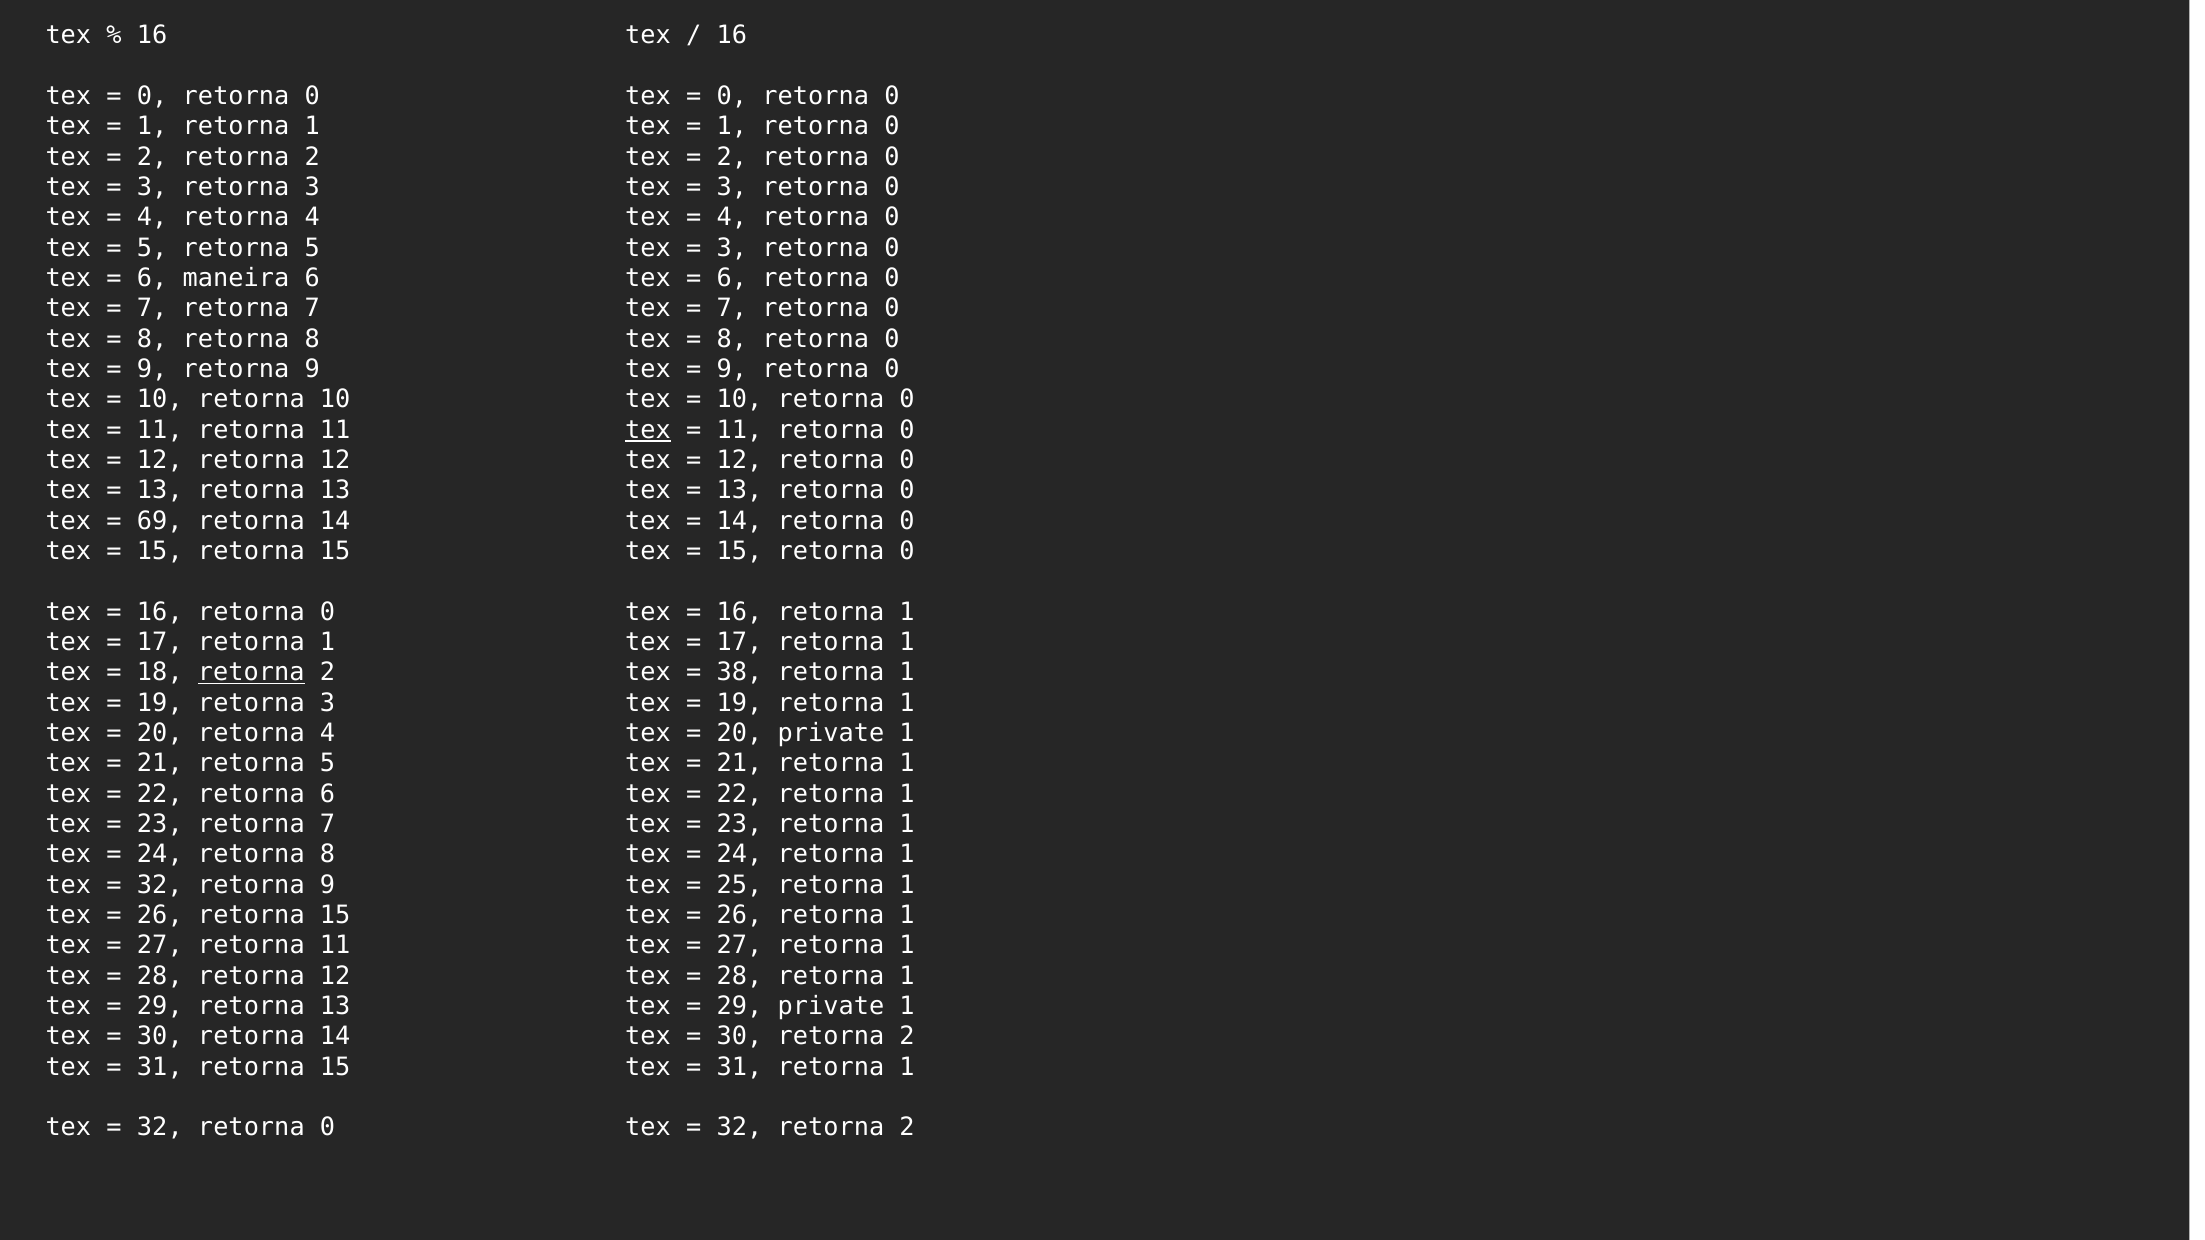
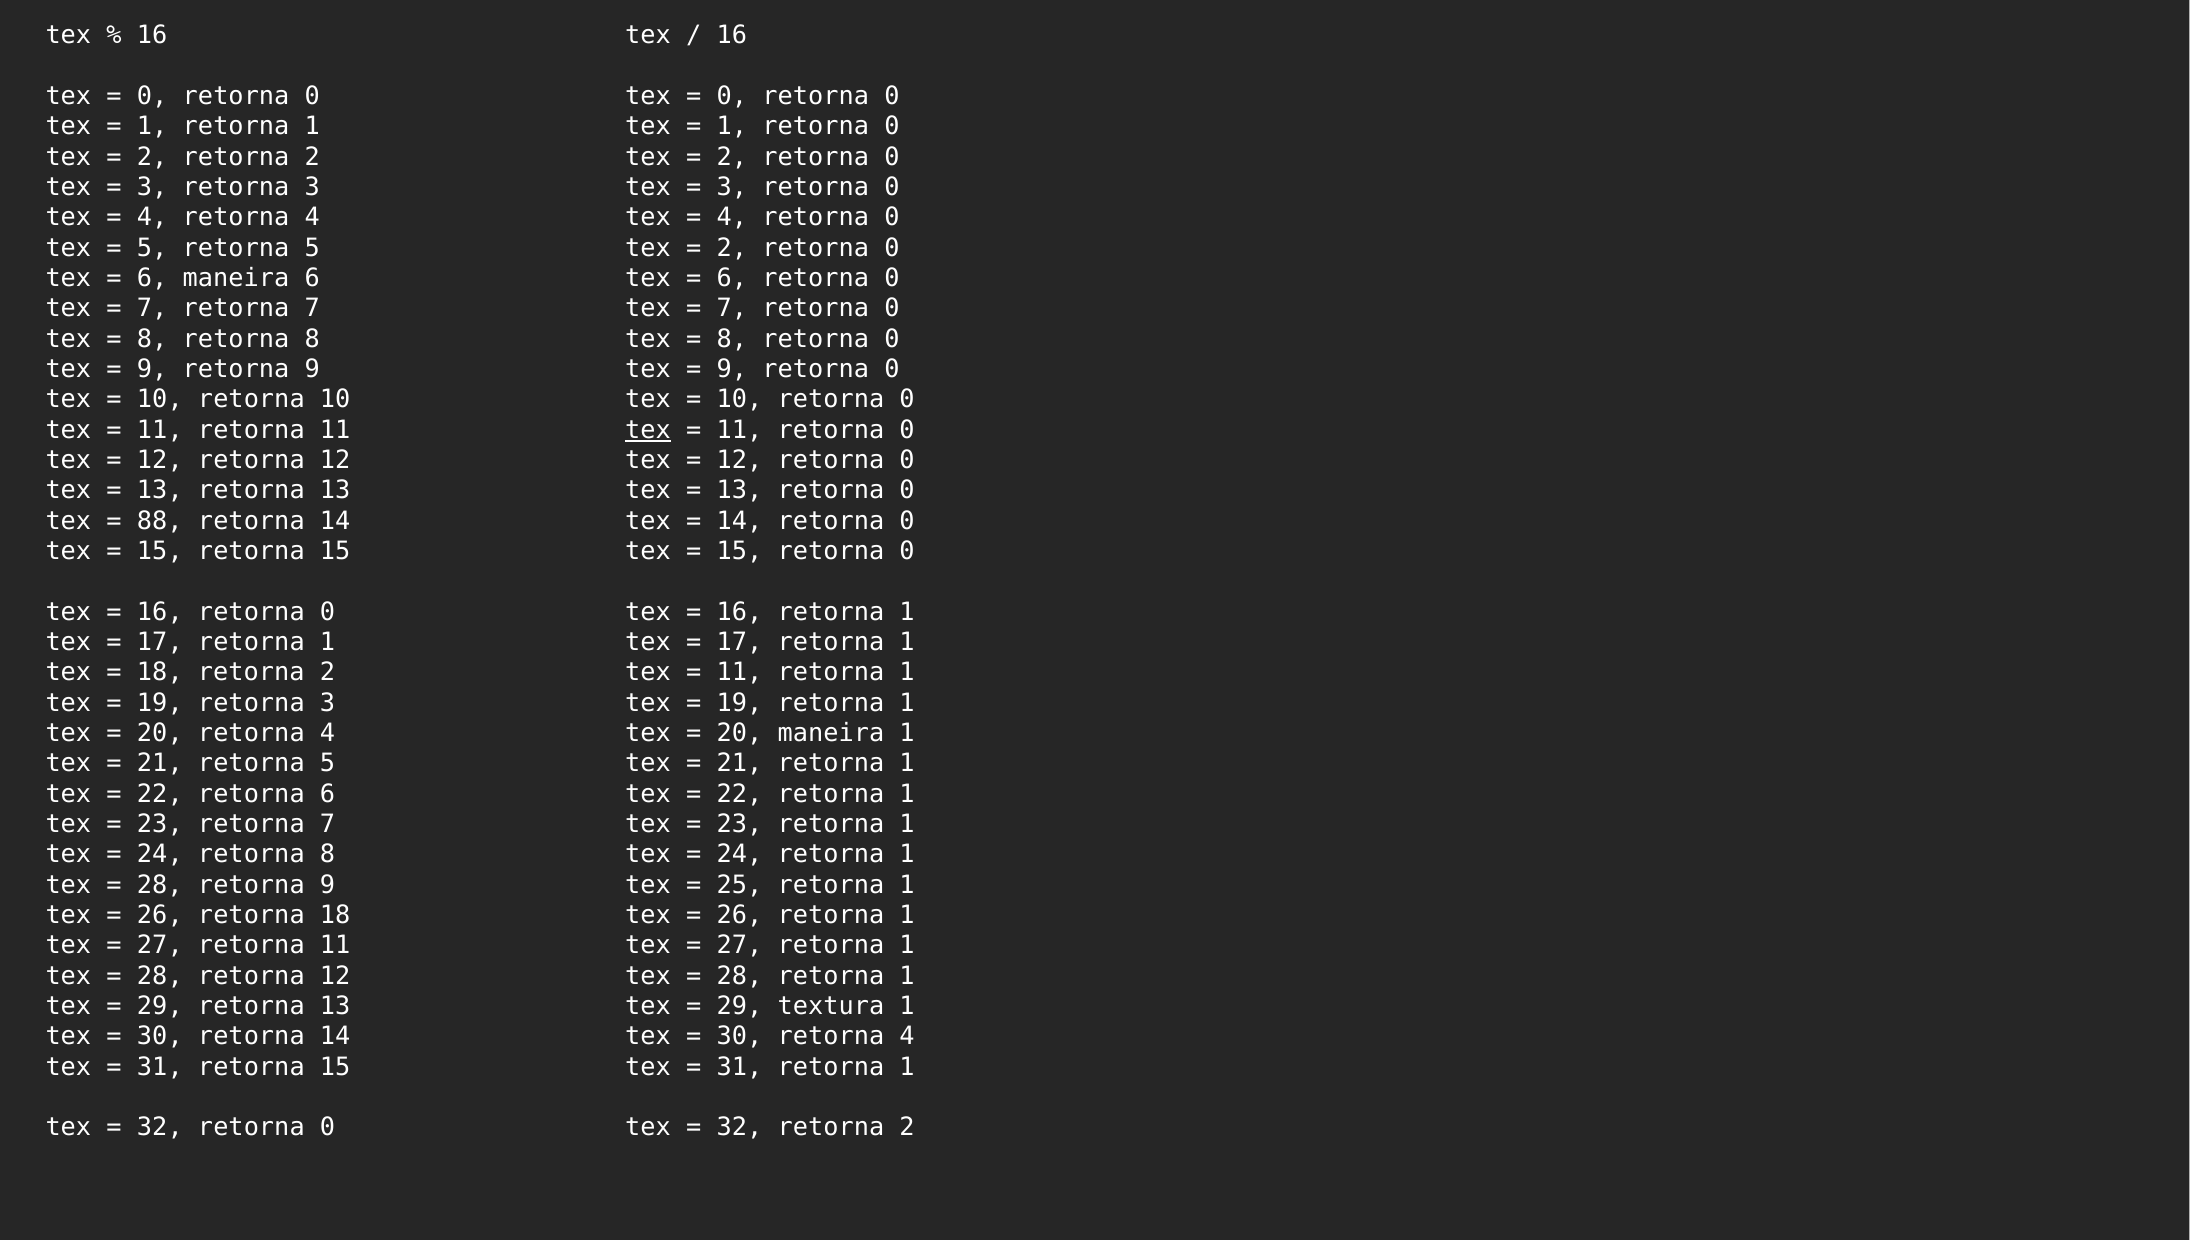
3 at (732, 248): 3 -> 2
69: 69 -> 88
retorna at (251, 673) underline: present -> none
38 at (739, 673): 38 -> 11
20 private: private -> maneira
32 at (160, 885): 32 -> 28
26 retorna 15: 15 -> 18
29 private: private -> textura
30 retorna 2: 2 -> 4
